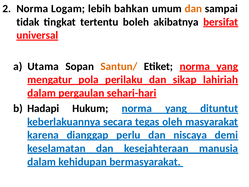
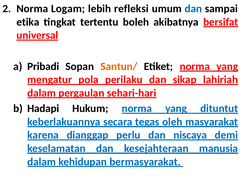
bahkan: bahkan -> refleksi
dan at (193, 9) colour: orange -> blue
tidak: tidak -> etika
Utama: Utama -> Pribadi
